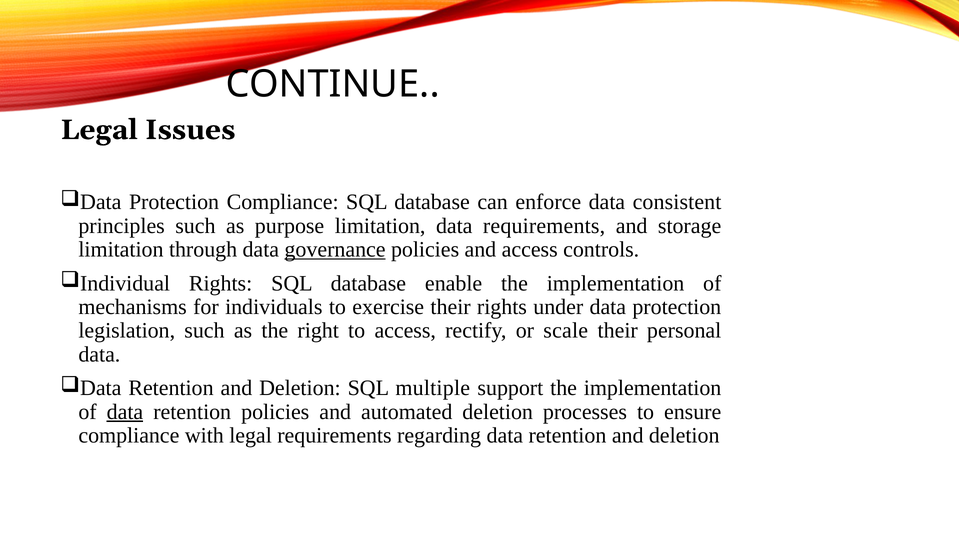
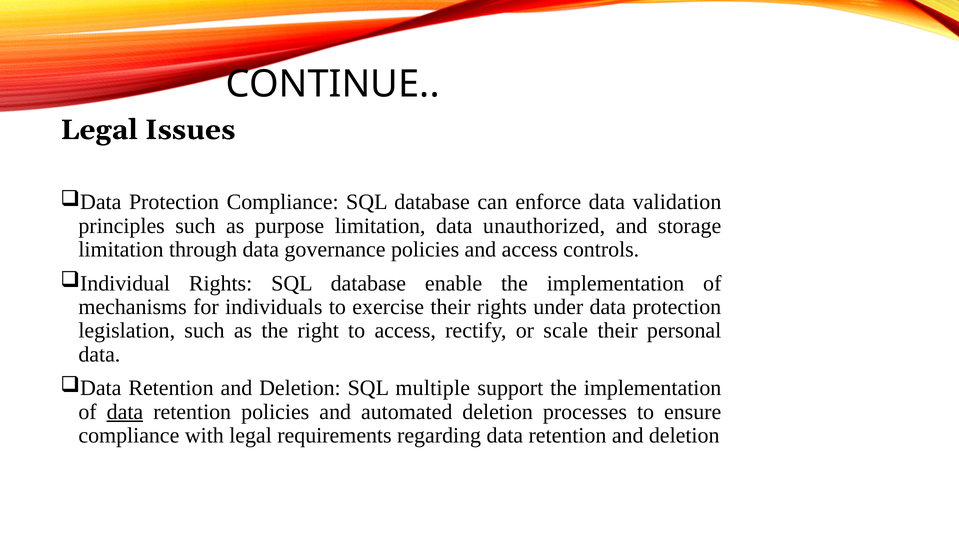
consistent: consistent -> validation
data requirements: requirements -> unauthorized
governance underline: present -> none
